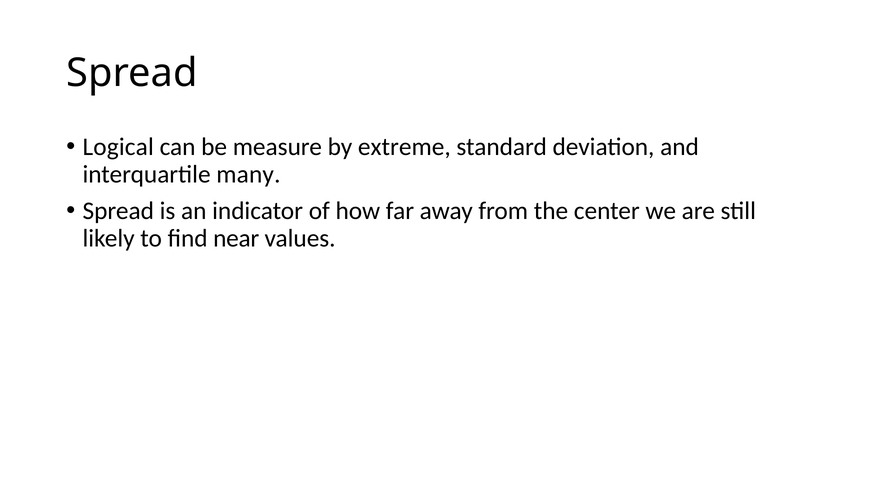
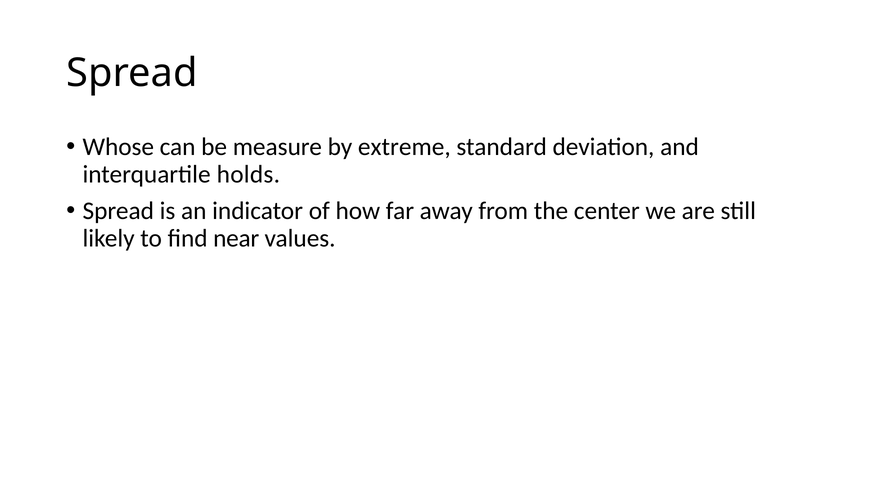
Logical: Logical -> Whose
many: many -> holds
